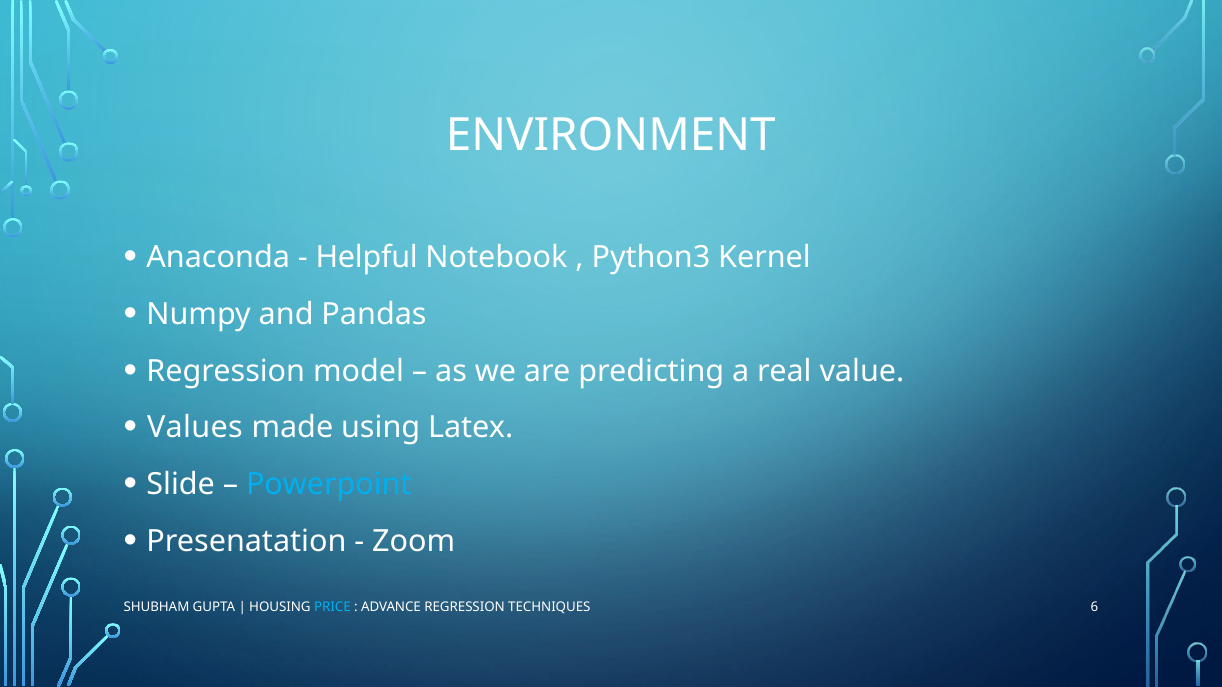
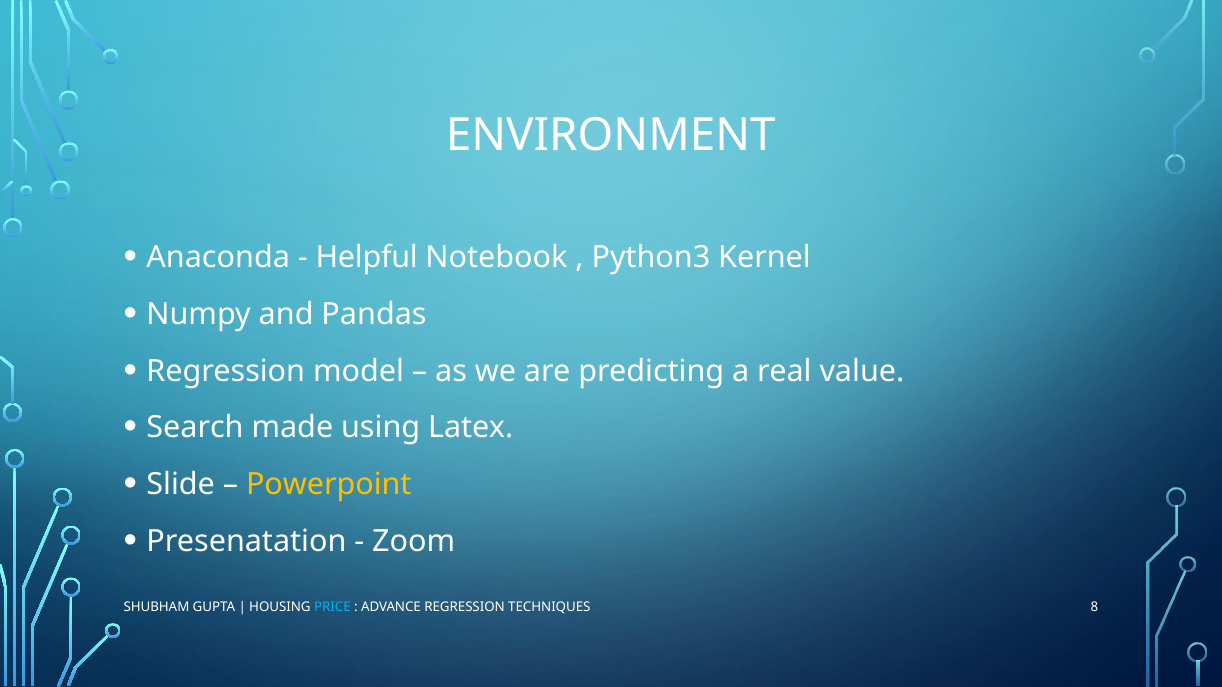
Values: Values -> Search
Powerpoint colour: light blue -> yellow
6: 6 -> 8
